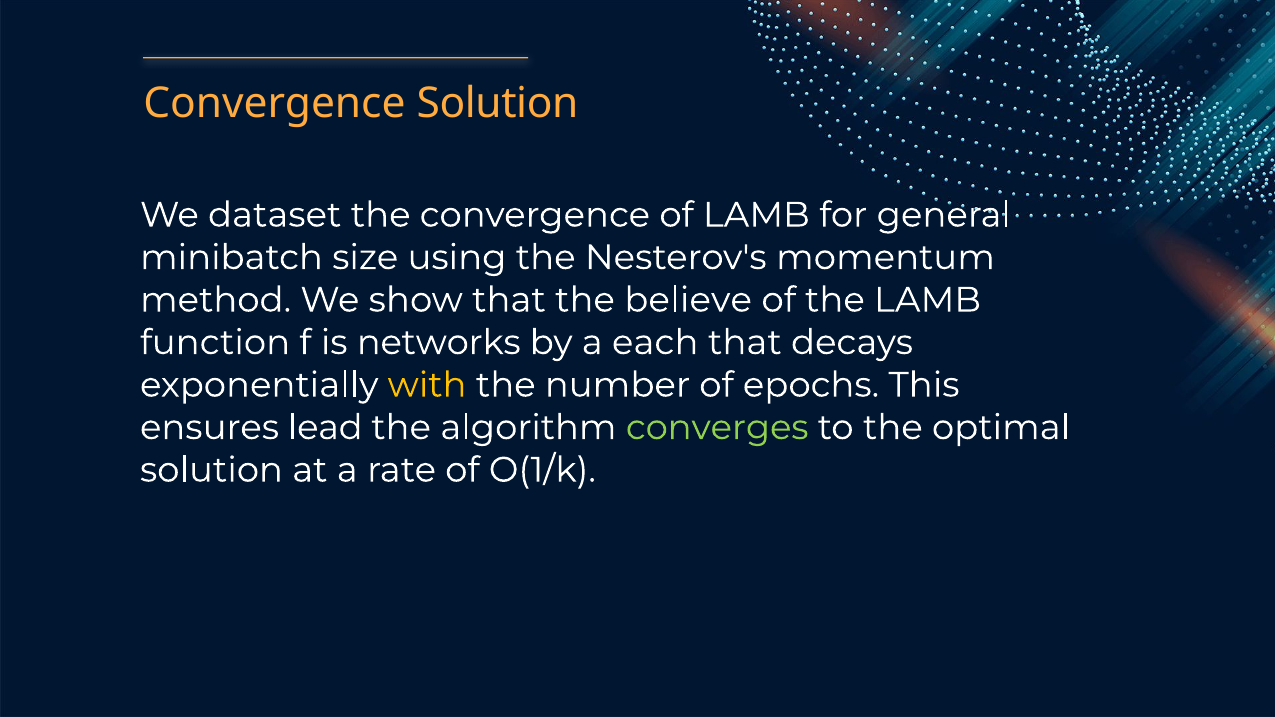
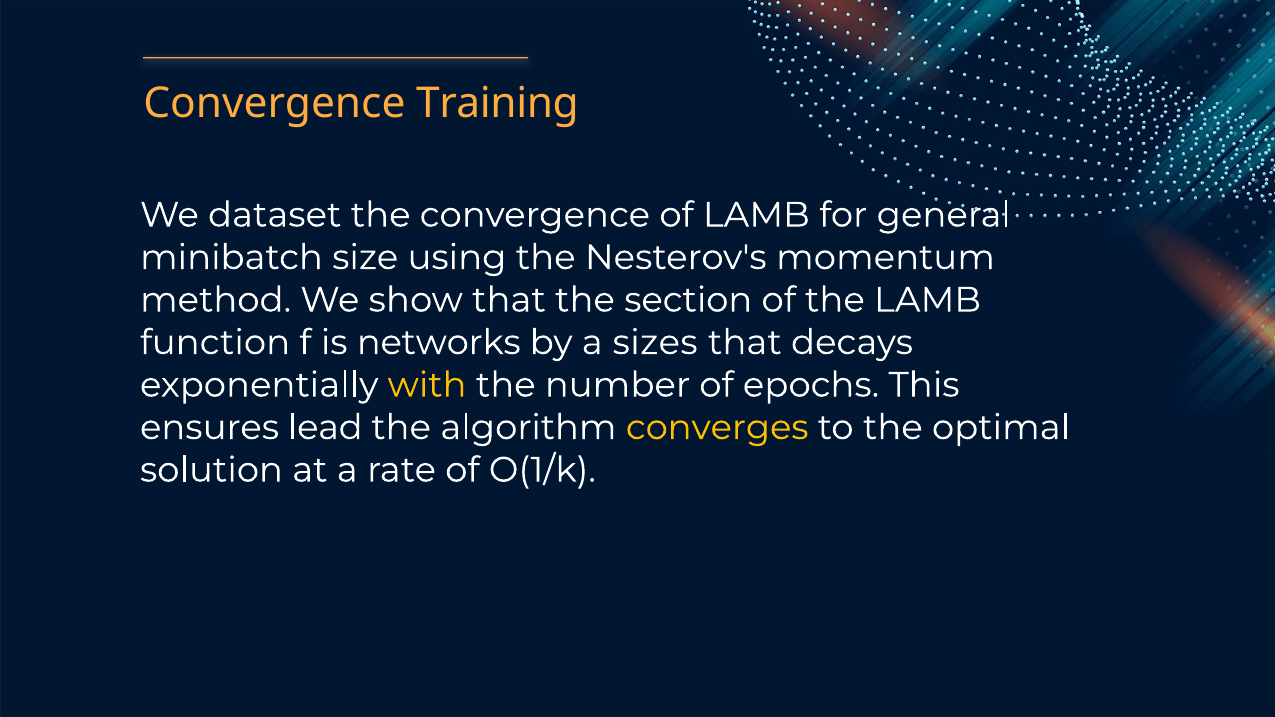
Convergence Solution: Solution -> Training
believe: believe -> section
each: each -> sizes
converges colour: light green -> yellow
